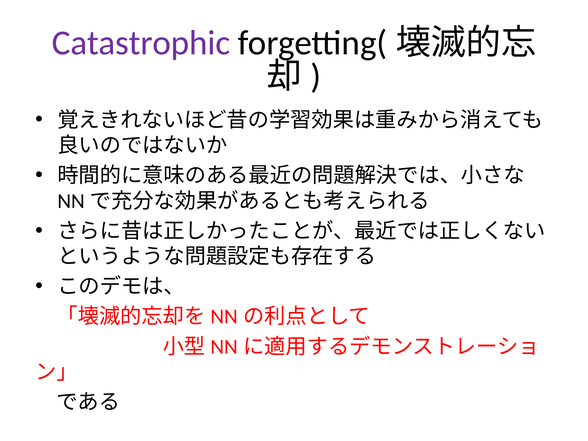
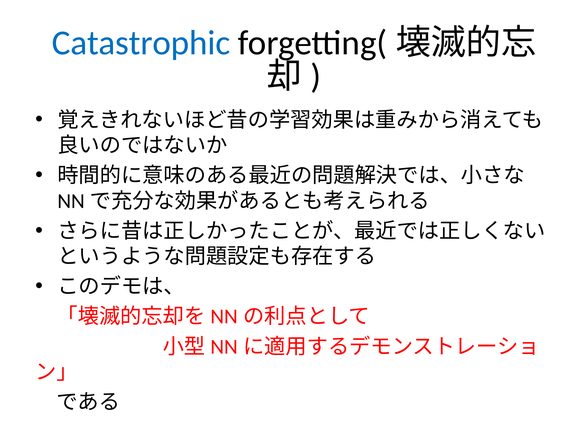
Catastrophic colour: purple -> blue
